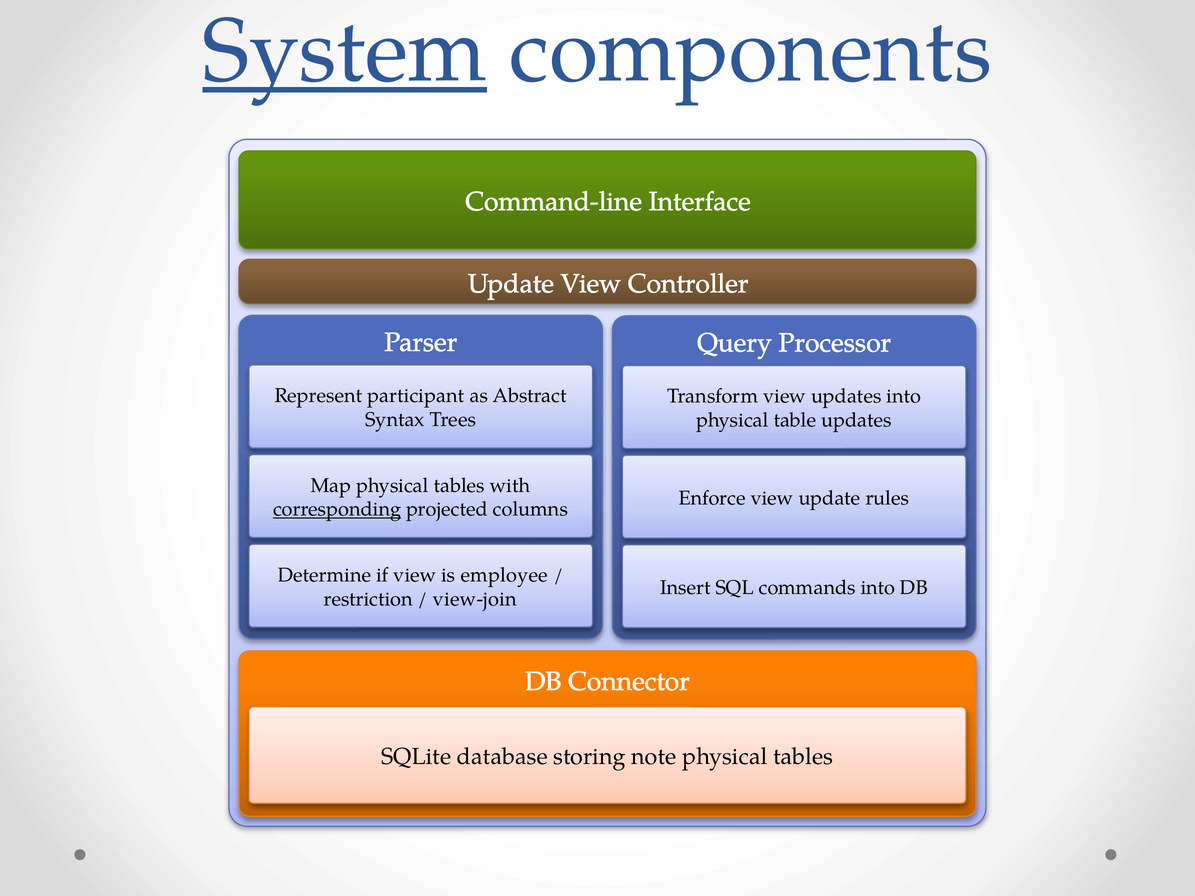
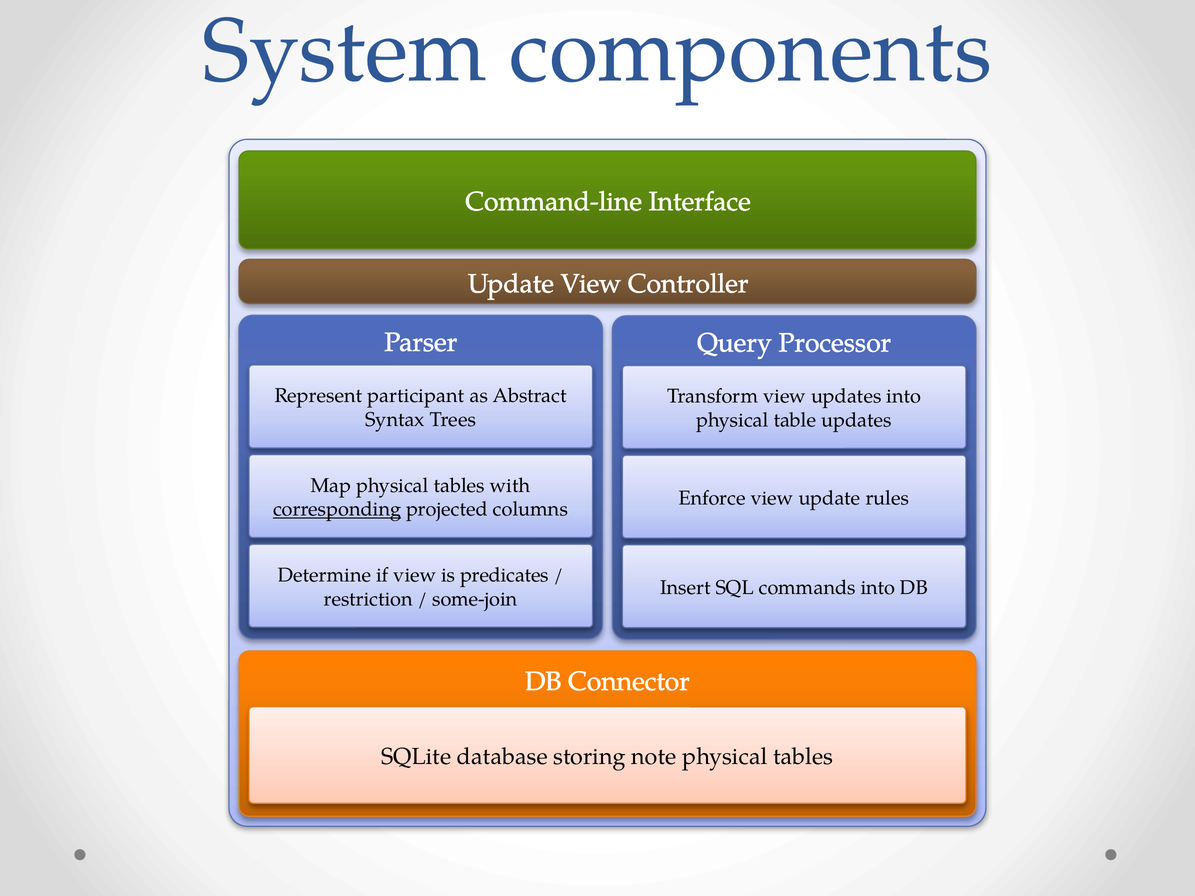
System underline: present -> none
employee: employee -> predicates
view-join: view-join -> some-join
